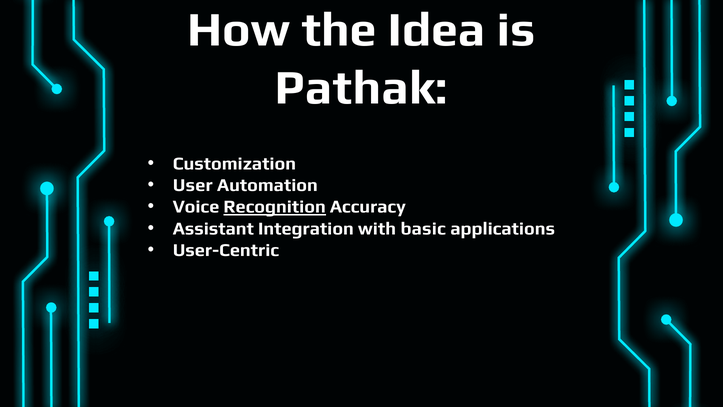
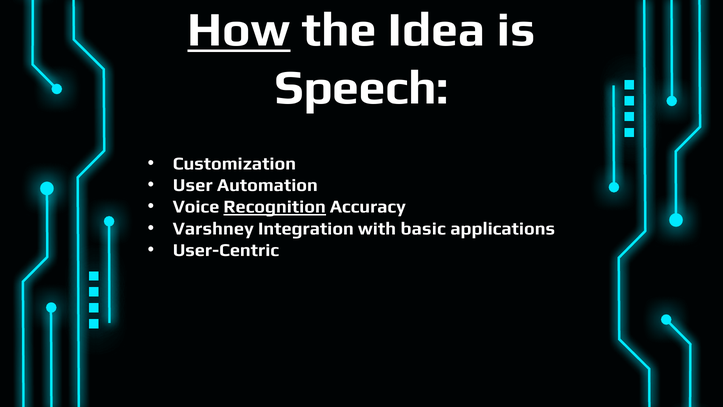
How underline: none -> present
Pathak: Pathak -> Speech
Assistant: Assistant -> Varshney
